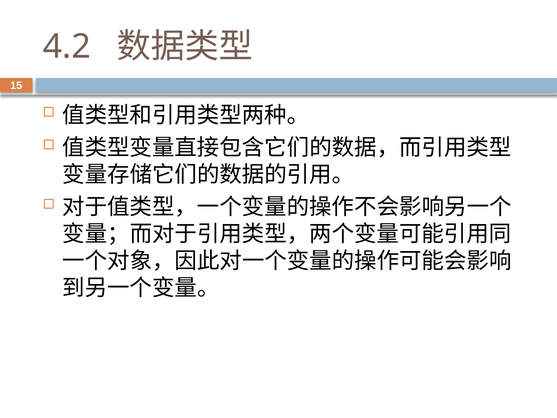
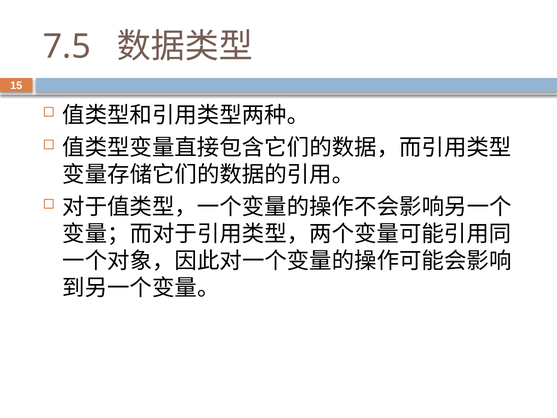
4.2: 4.2 -> 7.5
